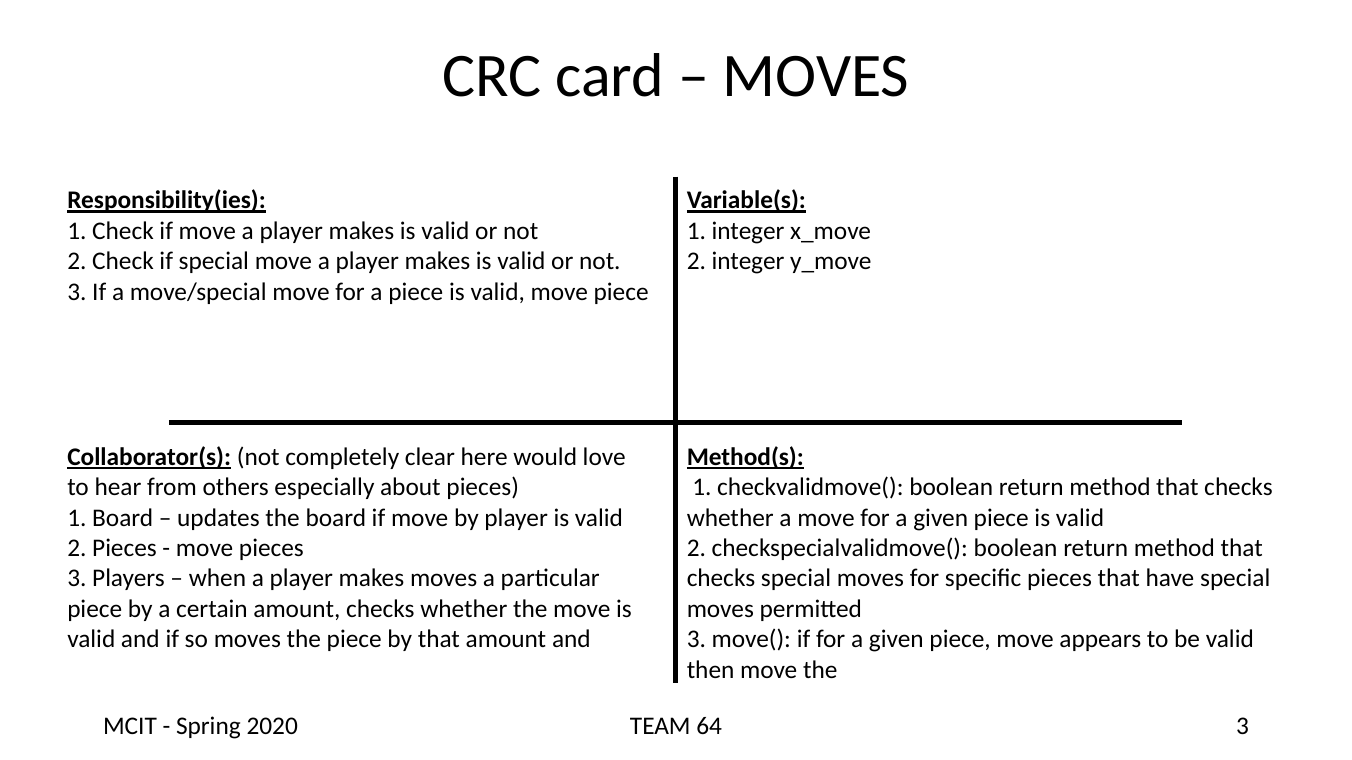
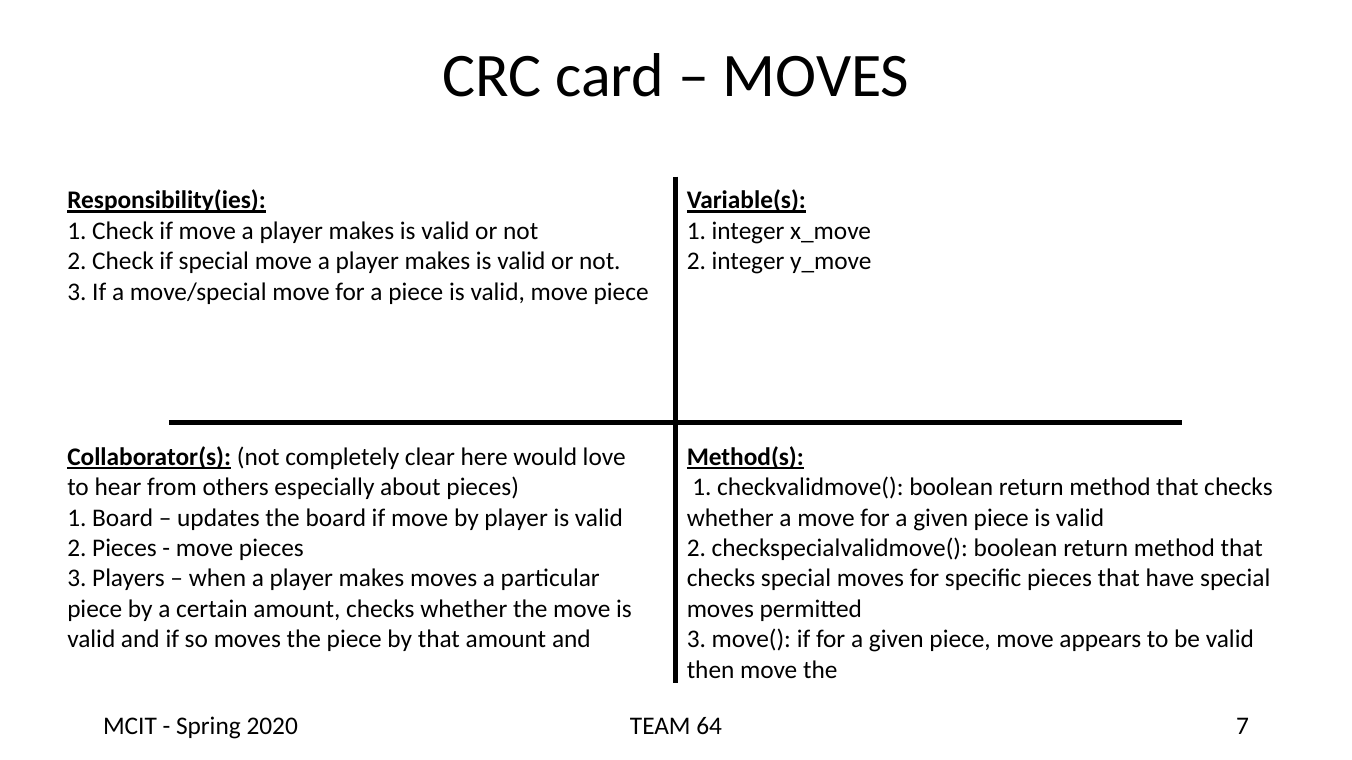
64 3: 3 -> 7
